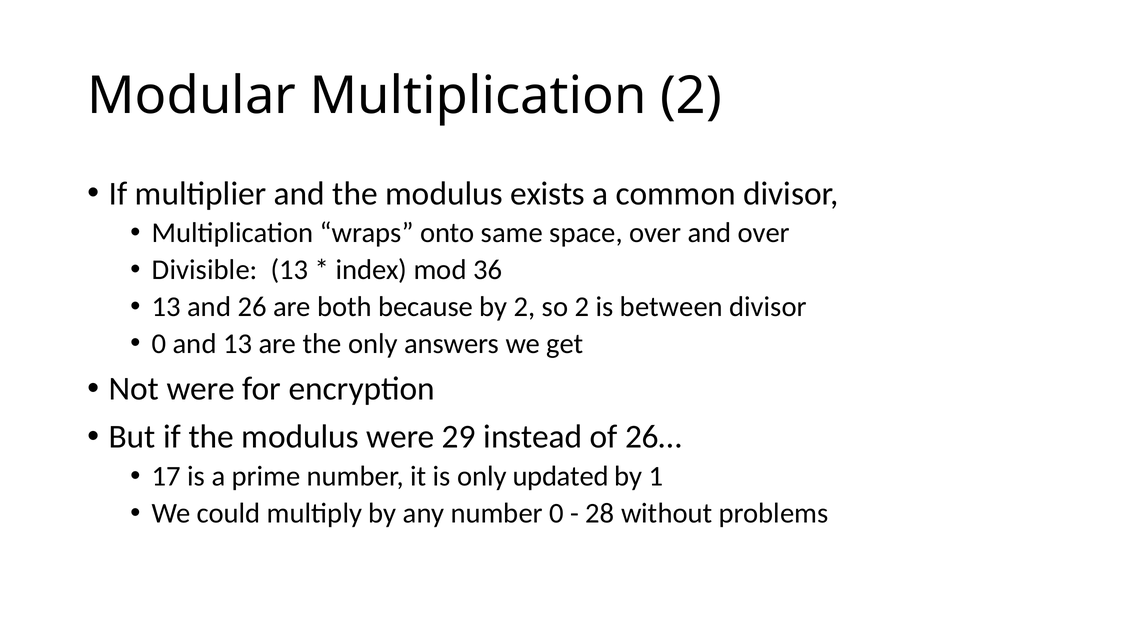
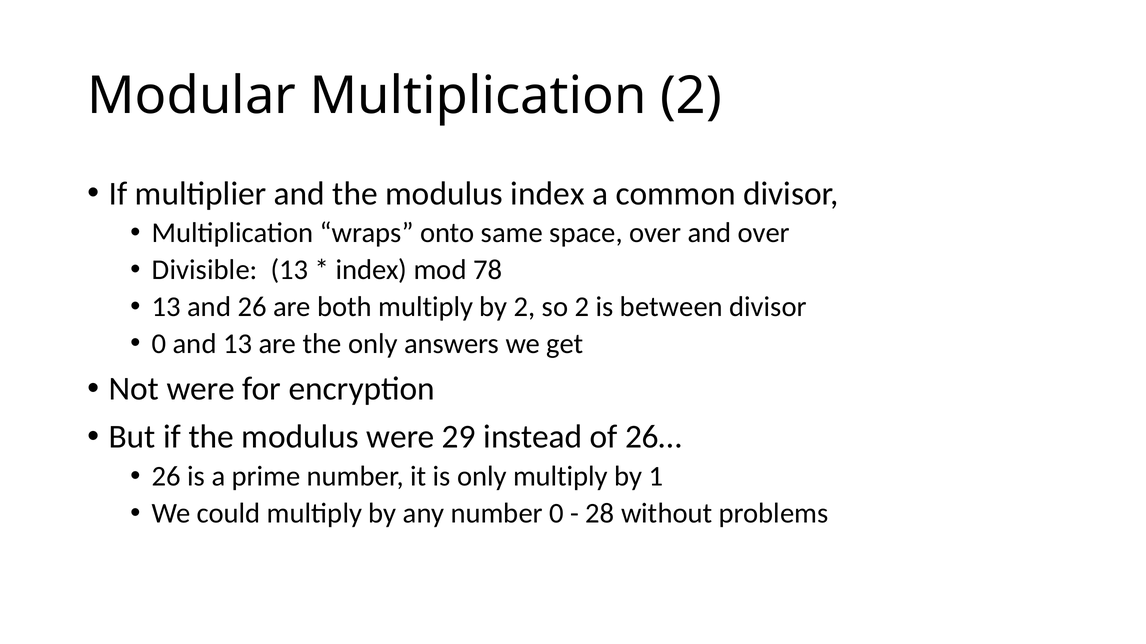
modulus exists: exists -> index
36: 36 -> 78
both because: because -> multiply
17 at (166, 477): 17 -> 26
only updated: updated -> multiply
